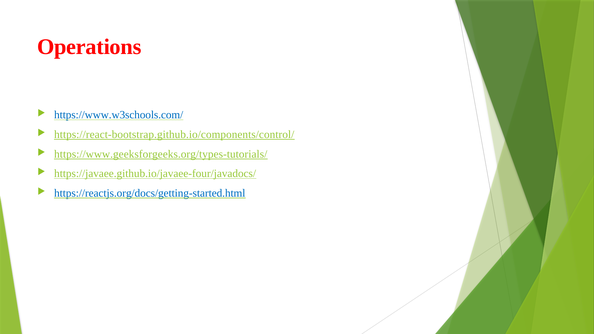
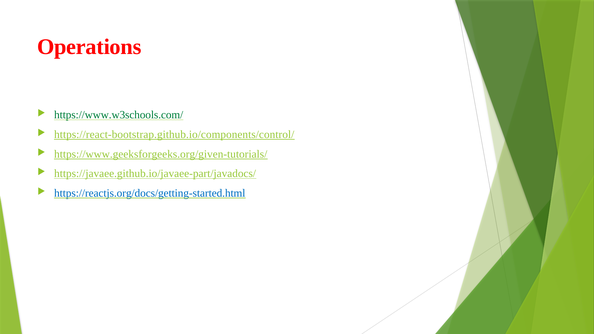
https://www.w3schools.com/ colour: blue -> green
https://www.geeksforgeeks.org/types-tutorials/: https://www.geeksforgeeks.org/types-tutorials/ -> https://www.geeksforgeeks.org/given-tutorials/
https://javaee.github.io/javaee-four/javadocs/: https://javaee.github.io/javaee-four/javadocs/ -> https://javaee.github.io/javaee-part/javadocs/
